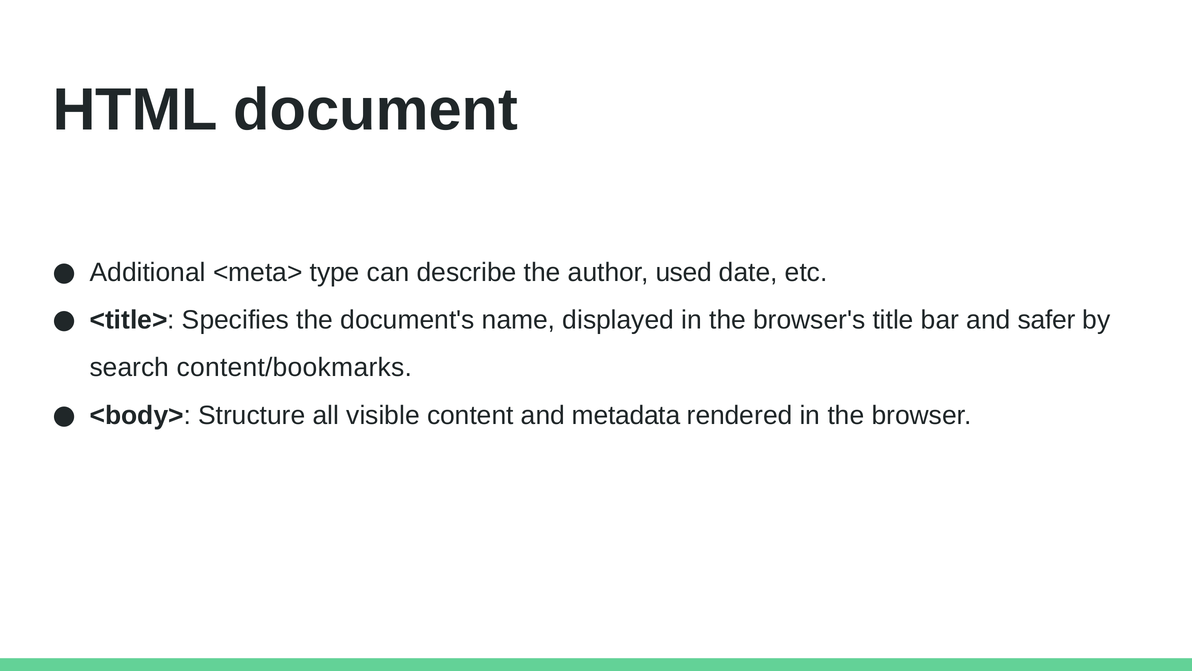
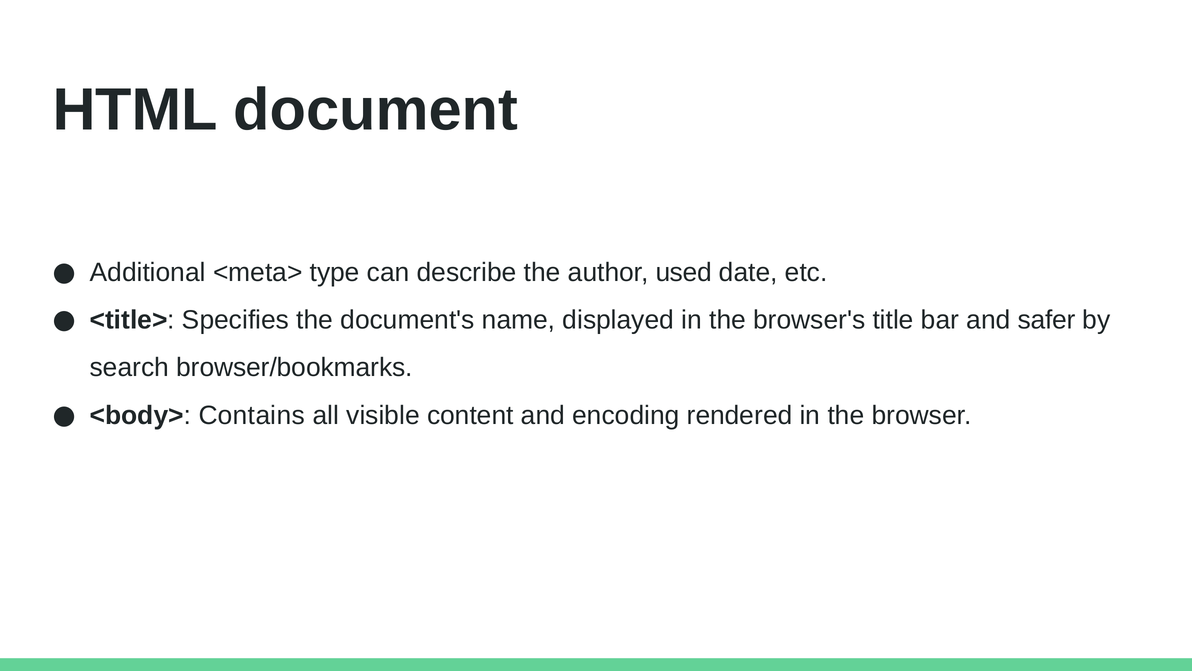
content/bookmarks: content/bookmarks -> browser/bookmarks
Structure: Structure -> Contains
metadata: metadata -> encoding
